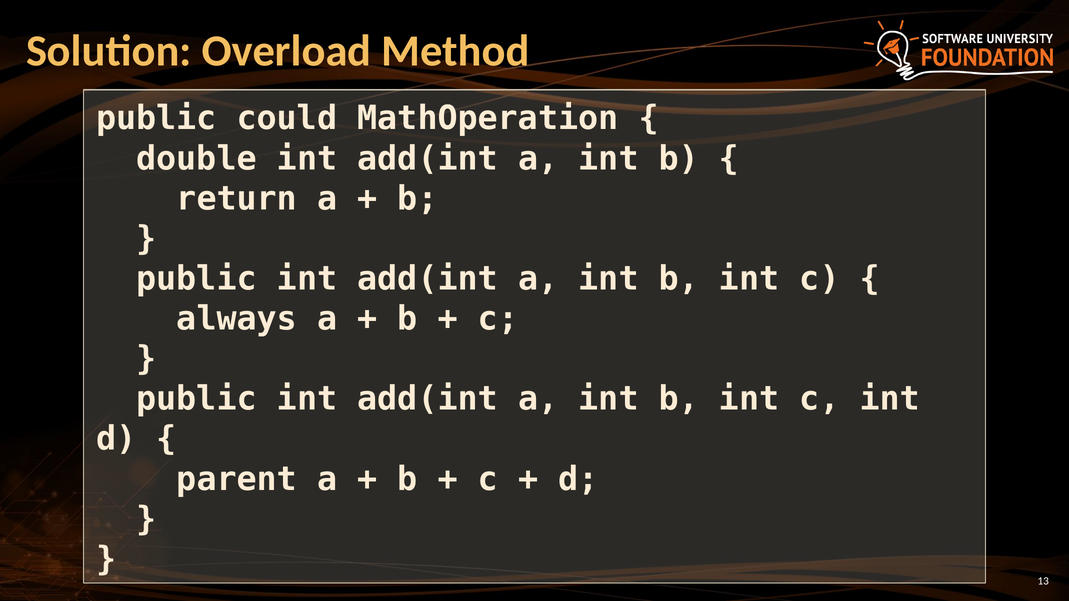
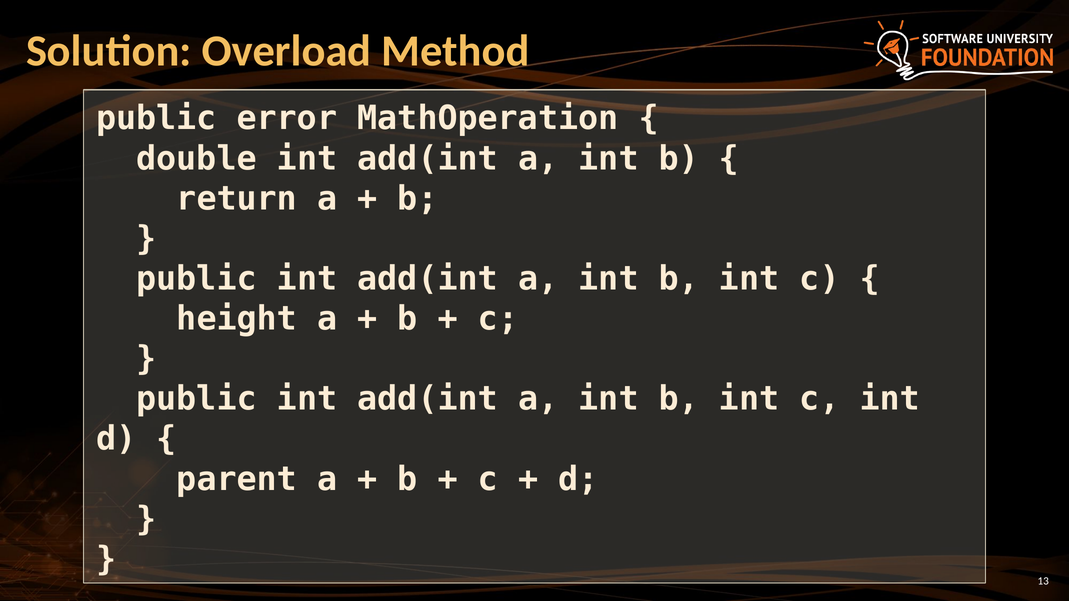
could: could -> error
always: always -> height
